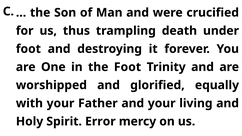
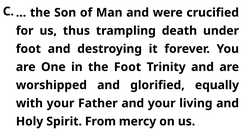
Error: Error -> From
